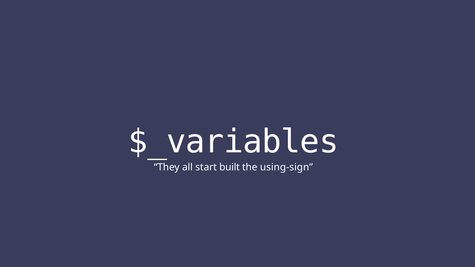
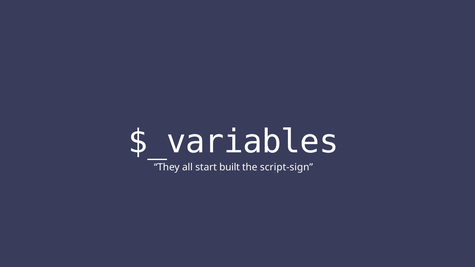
using-sign: using-sign -> script-sign
